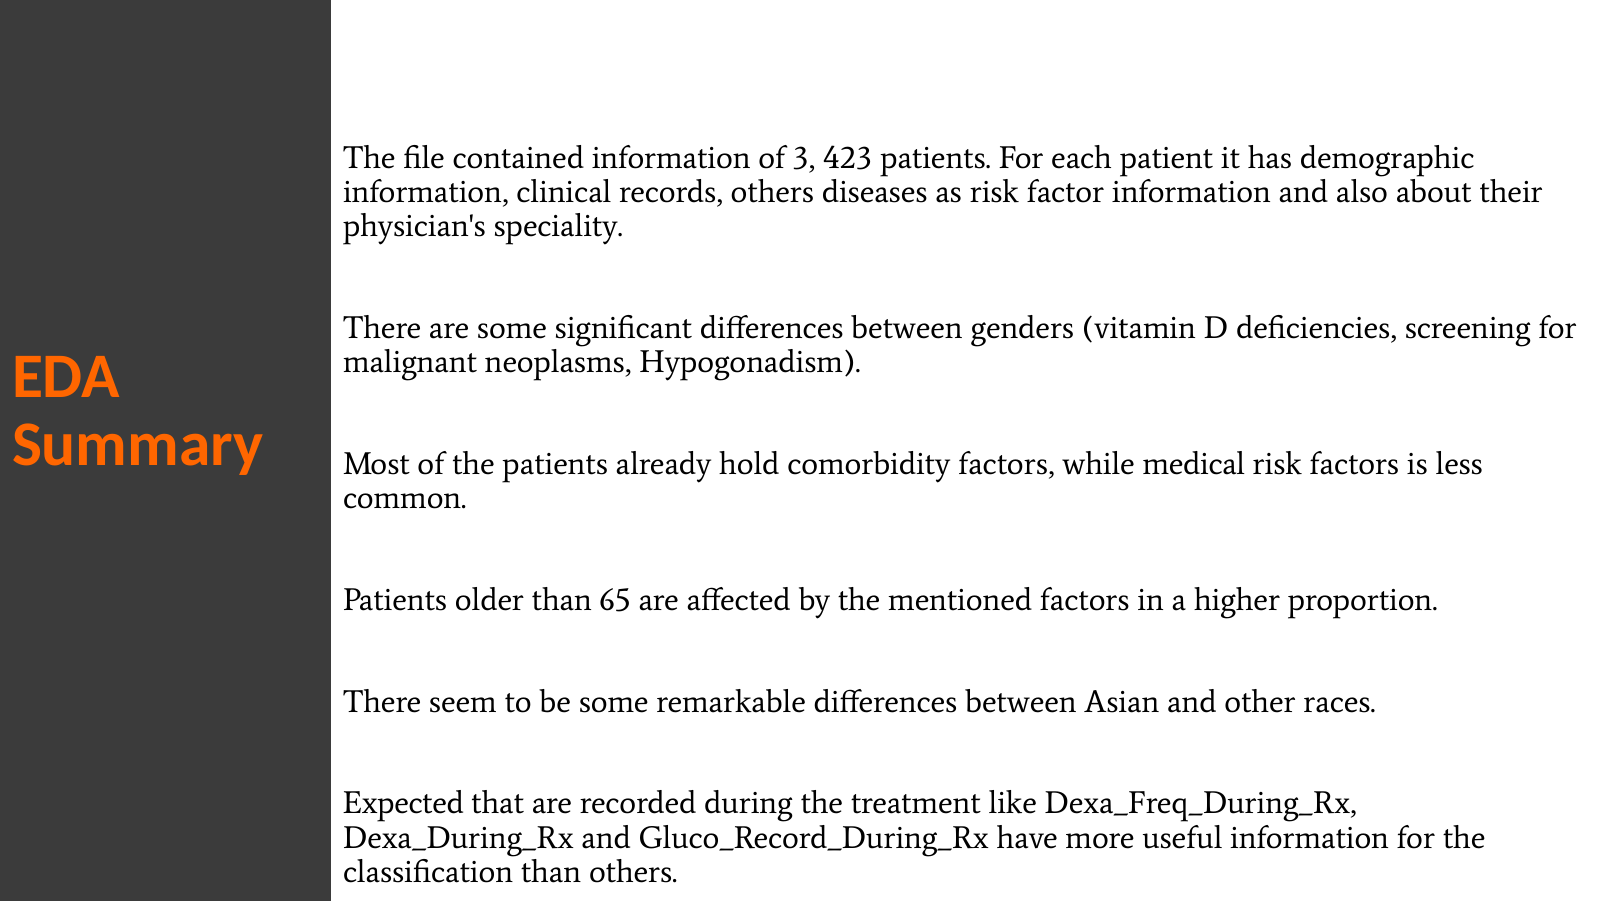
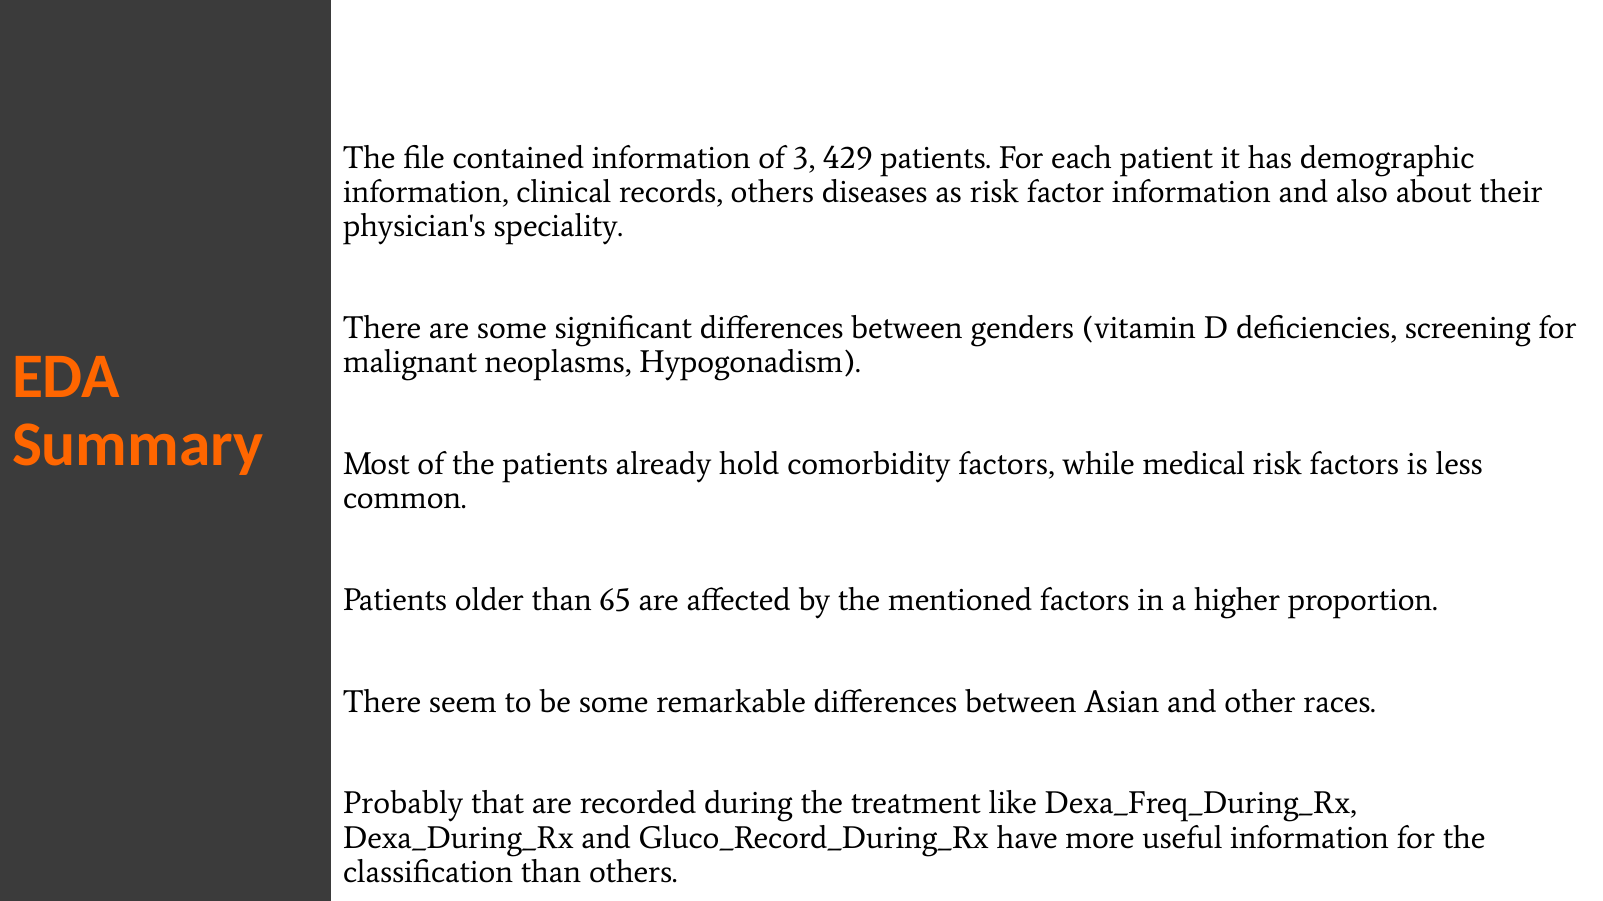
423: 423 -> 429
Expected: Expected -> Probably
